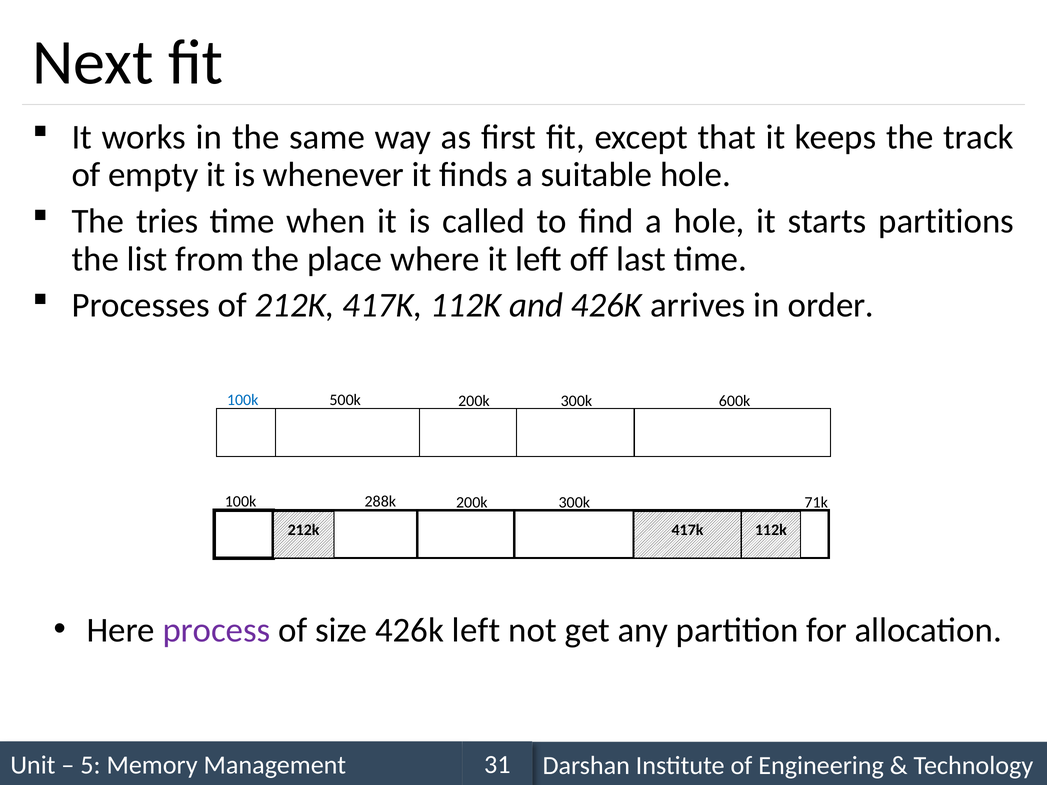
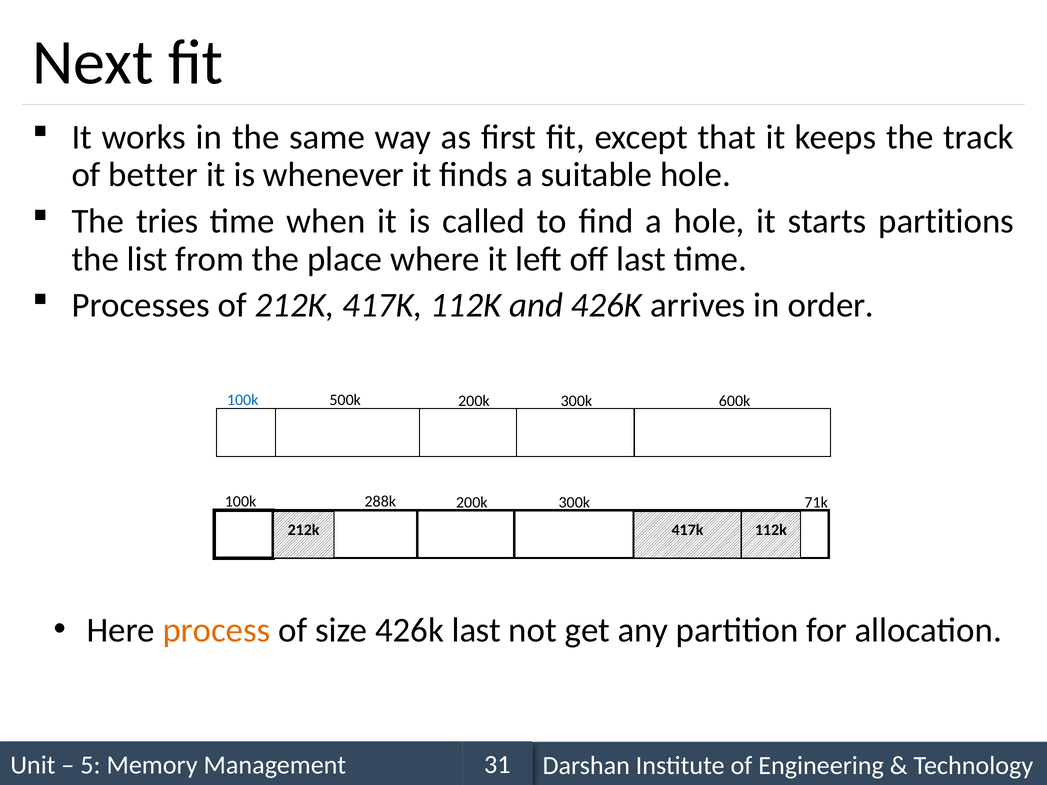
empty: empty -> better
process colour: purple -> orange
426k left: left -> last
